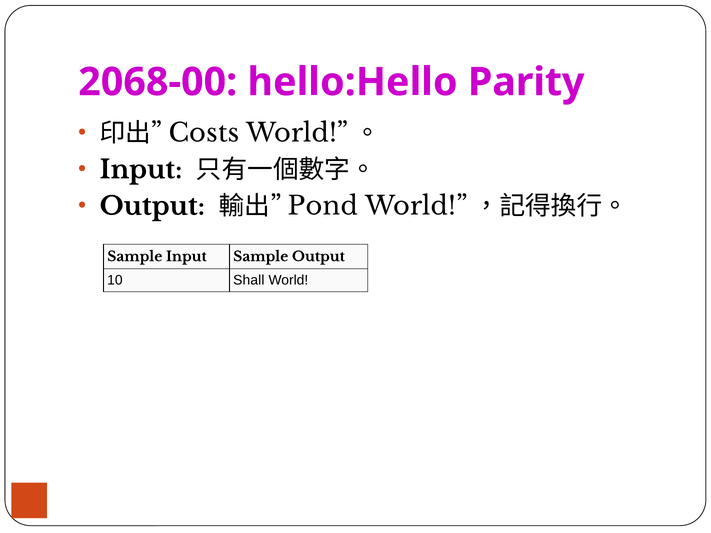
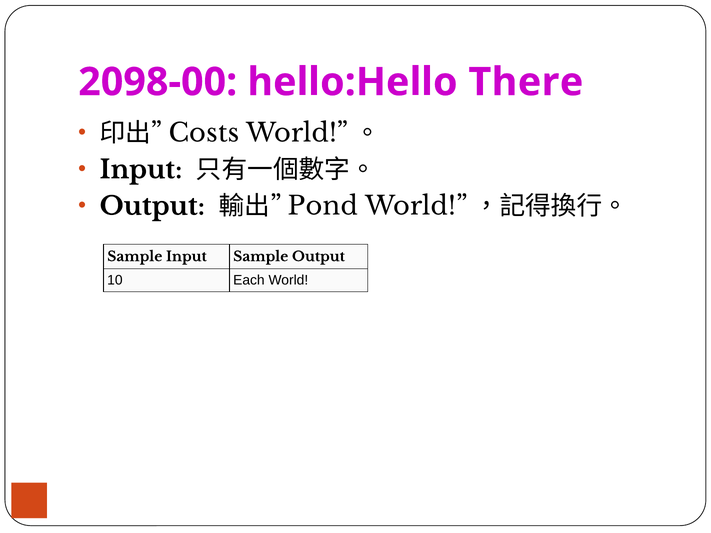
2068-00: 2068-00 -> 2098-00
Parity: Parity -> There
Shall: Shall -> Each
